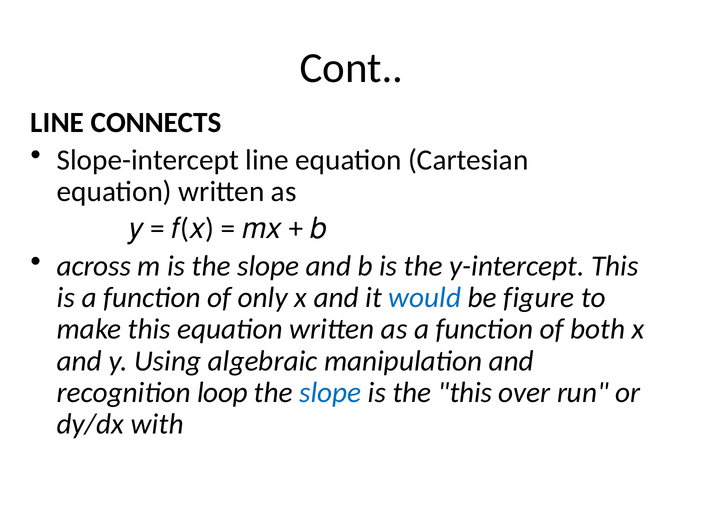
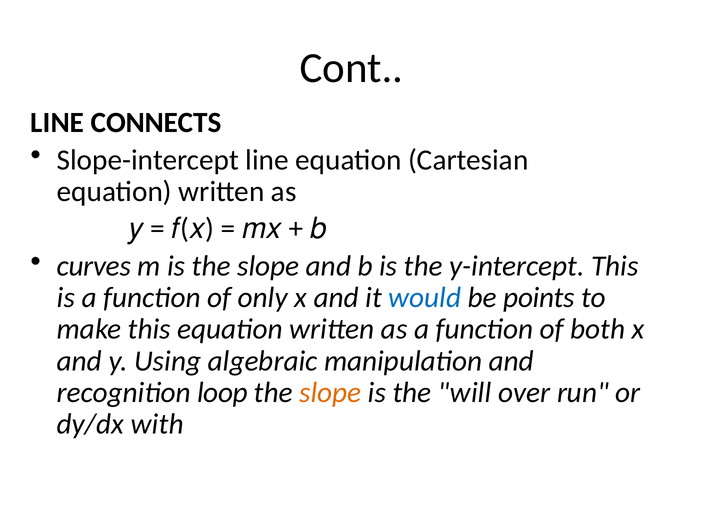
across: across -> curves
figure: figure -> points
slope at (330, 393) colour: blue -> orange
the this: this -> will
